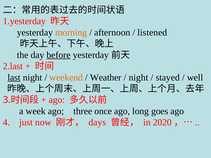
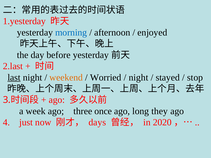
morning colour: orange -> blue
listened: listened -> enjoyed
before underline: present -> none
Weather: Weather -> Worried
well: well -> stop
goes: goes -> they
